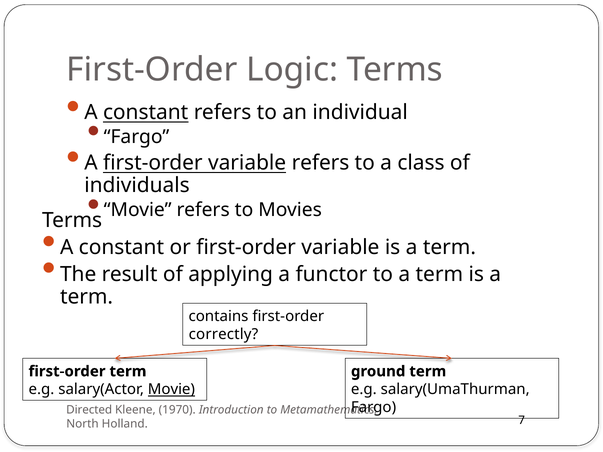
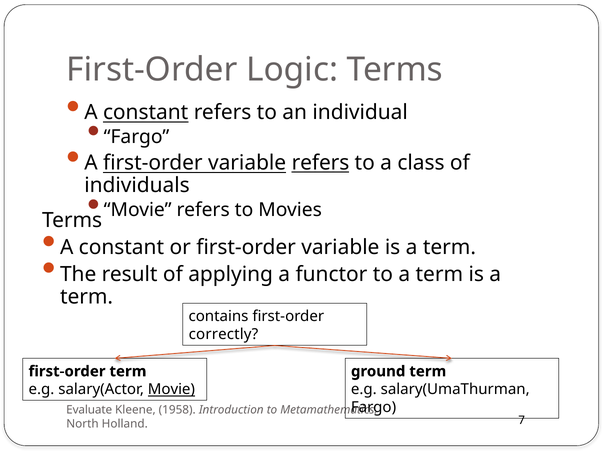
refers at (320, 163) underline: none -> present
Directed: Directed -> Evaluate
1970: 1970 -> 1958
